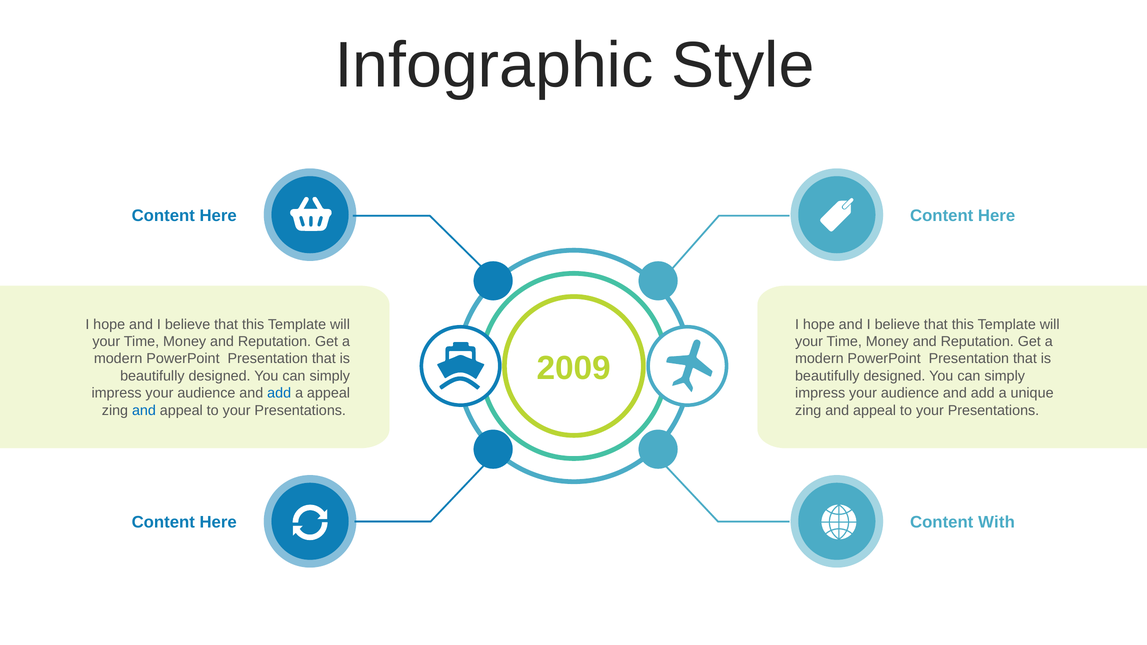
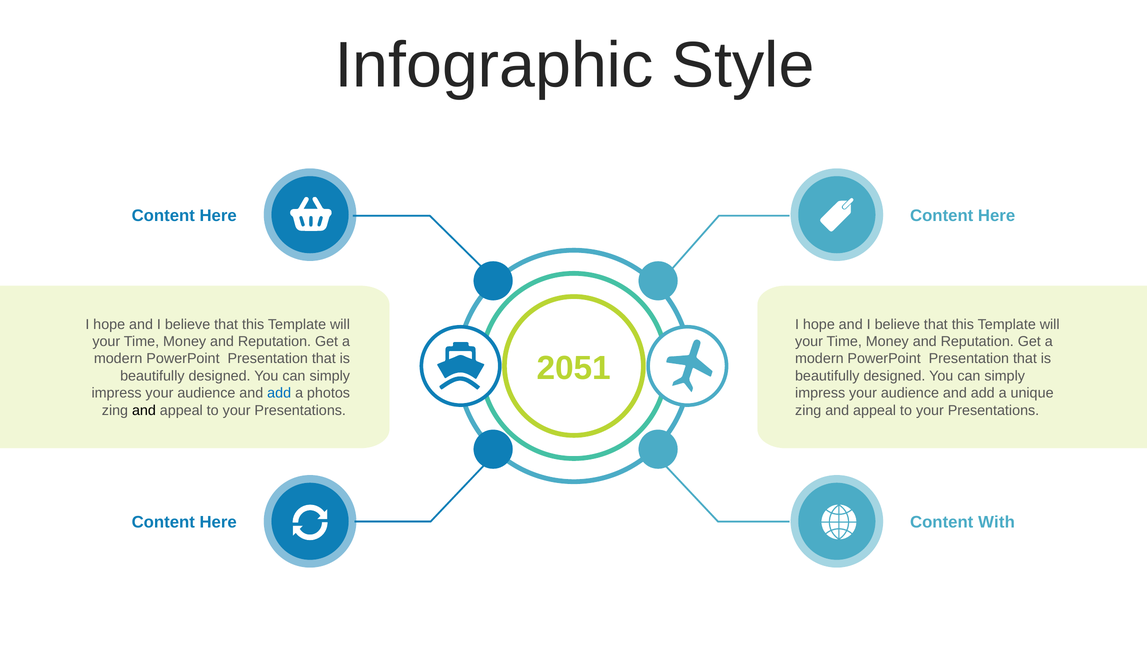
2009: 2009 -> 2051
a appeal: appeal -> photos
and at (144, 410) colour: blue -> black
